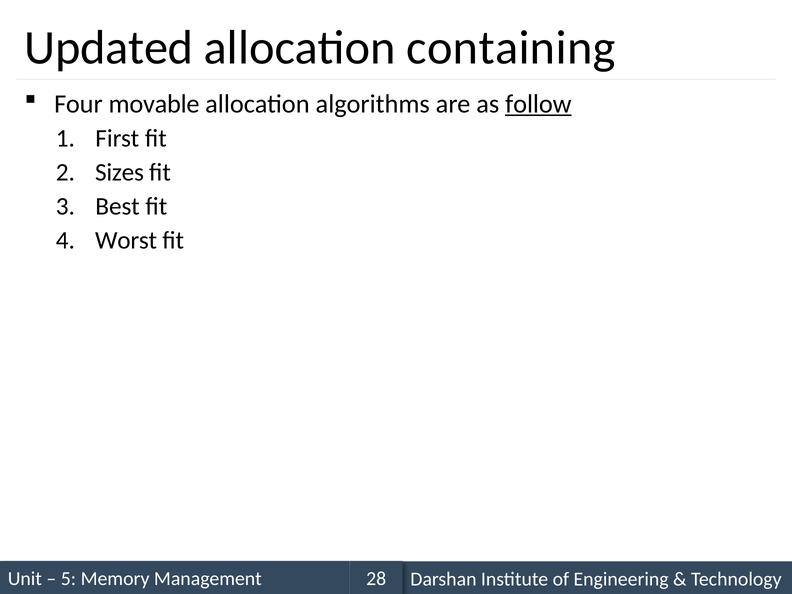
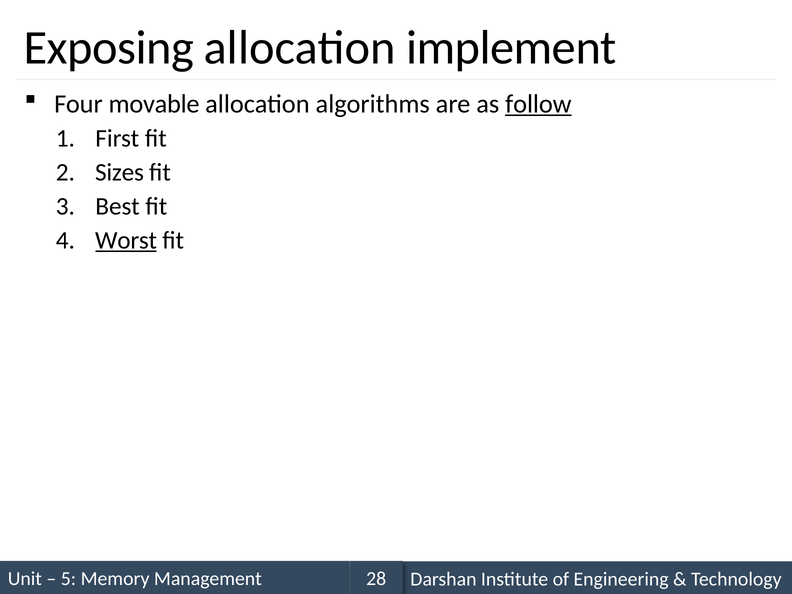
Updated: Updated -> Exposing
containing: containing -> implement
Worst underline: none -> present
